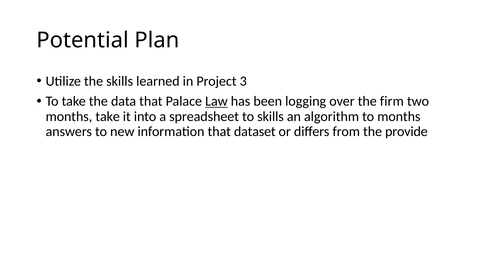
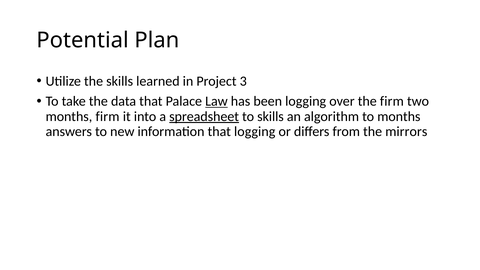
months take: take -> firm
spreadsheet underline: none -> present
that dataset: dataset -> logging
provide: provide -> mirrors
